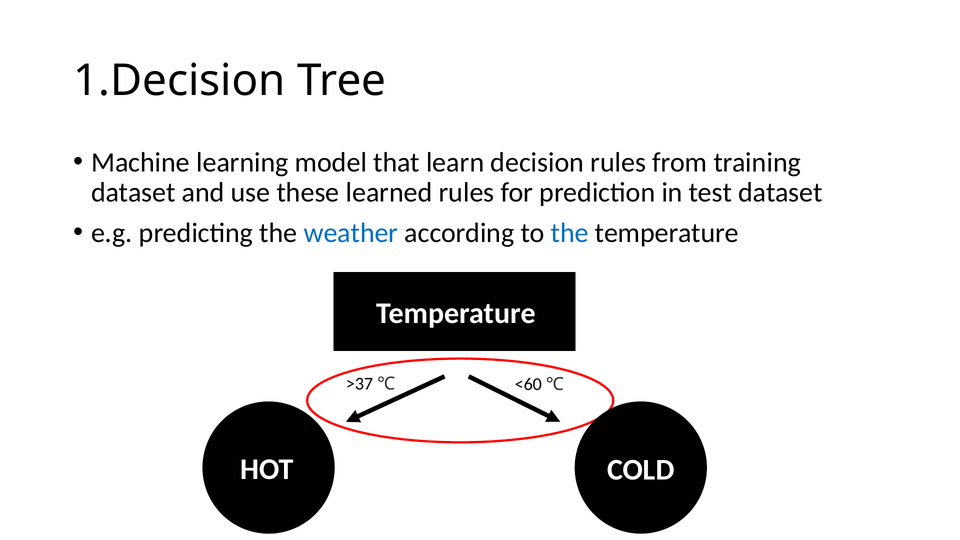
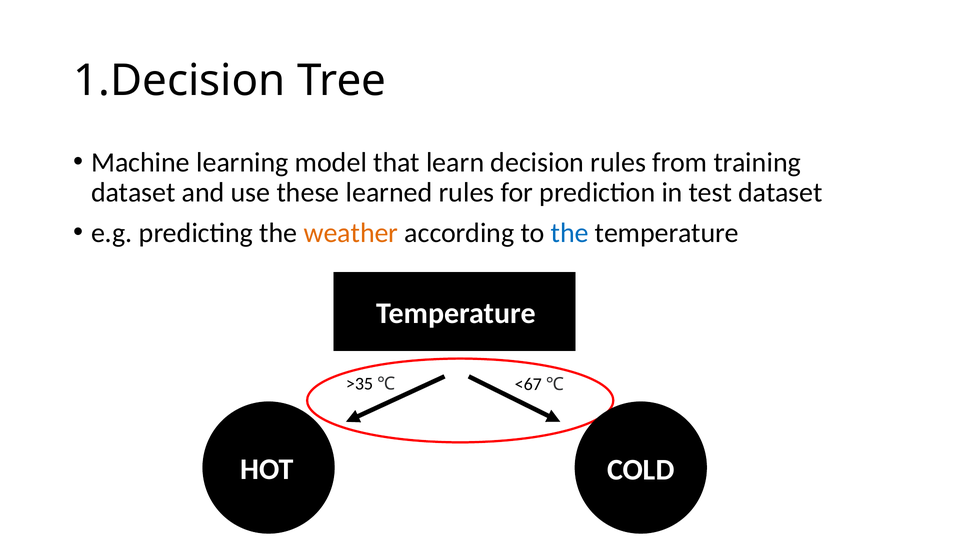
weather colour: blue -> orange
>37: >37 -> >35
<60: <60 -> <67
